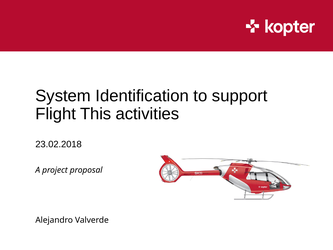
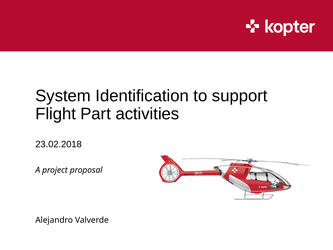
This: This -> Part
